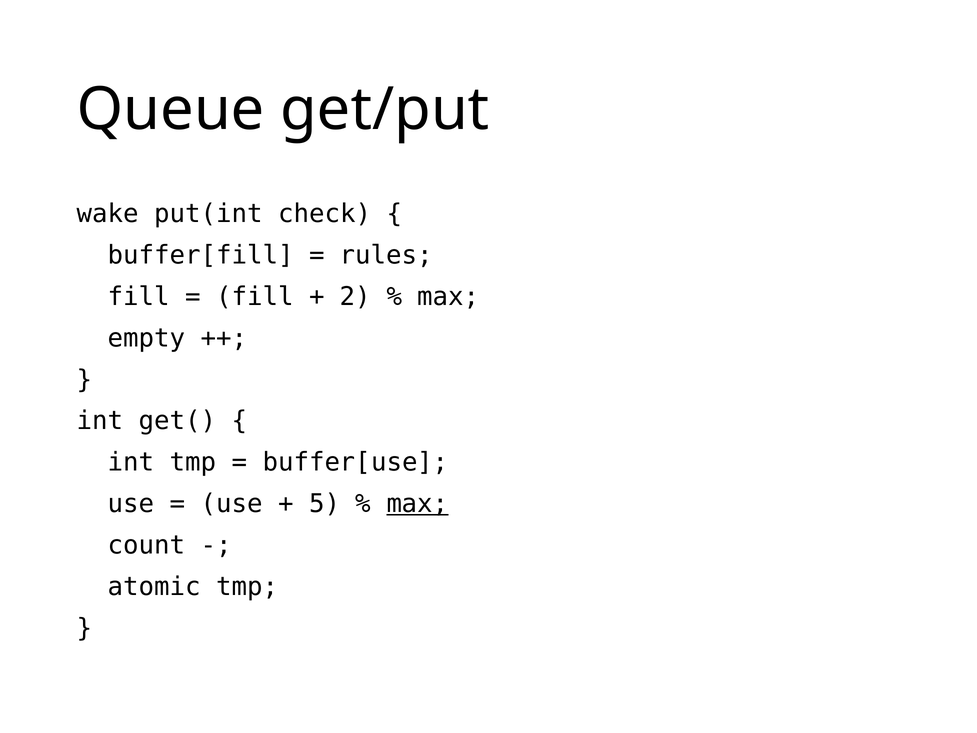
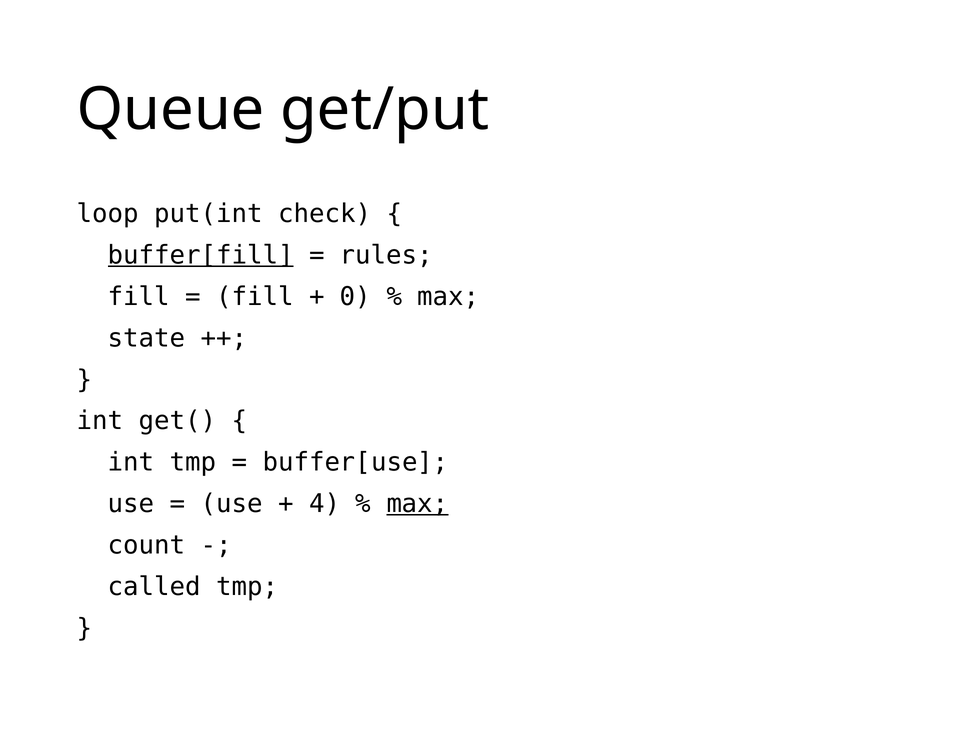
wake: wake -> loop
buffer[fill underline: none -> present
2: 2 -> 0
empty: empty -> state
5: 5 -> 4
atomic: atomic -> called
